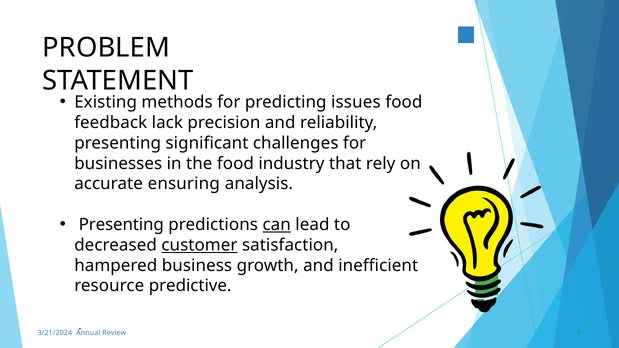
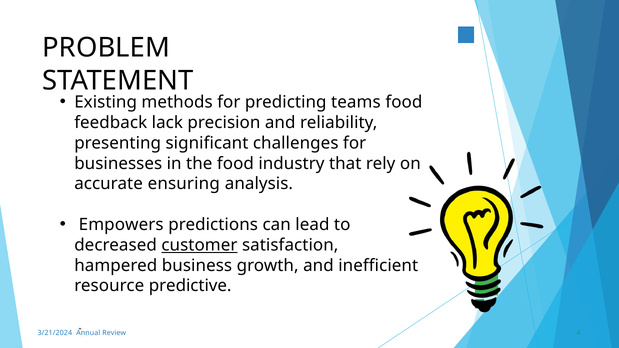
issues: issues -> teams
Presenting at (121, 225): Presenting -> Empowers
can underline: present -> none
